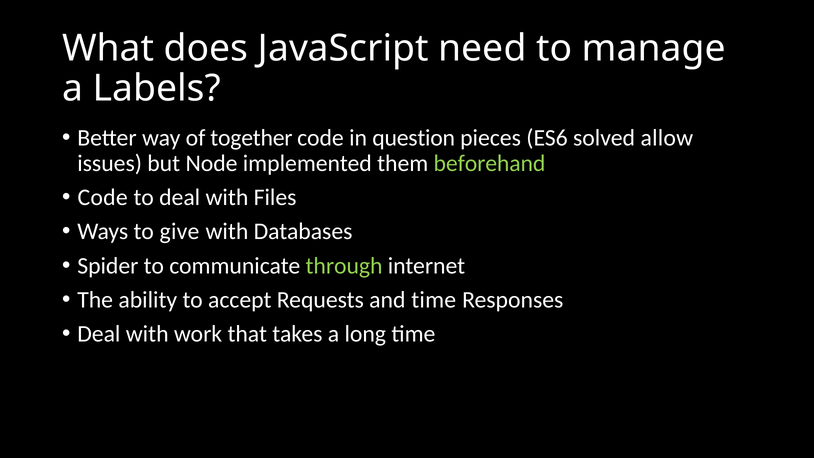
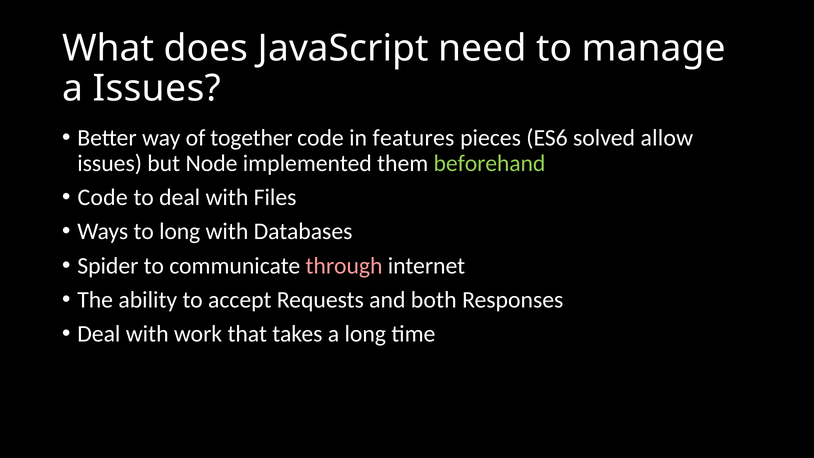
a Labels: Labels -> Issues
question: question -> features
to give: give -> long
through colour: light green -> pink
and time: time -> both
